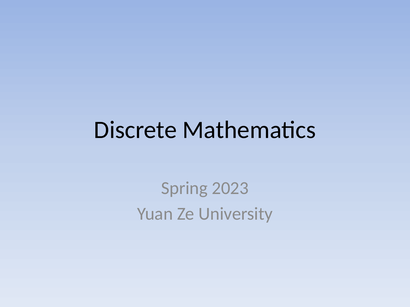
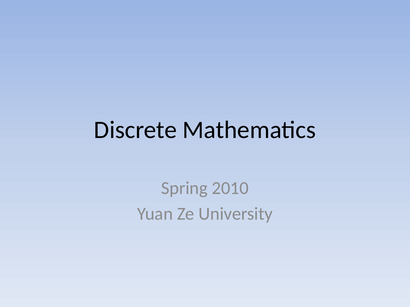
2023: 2023 -> 2010
